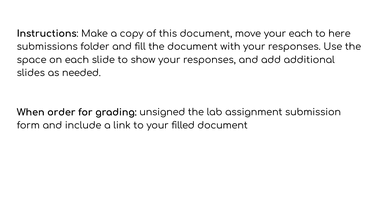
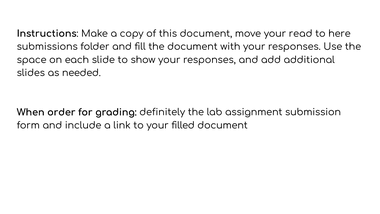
your each: each -> read
unsigned: unsigned -> definitely
